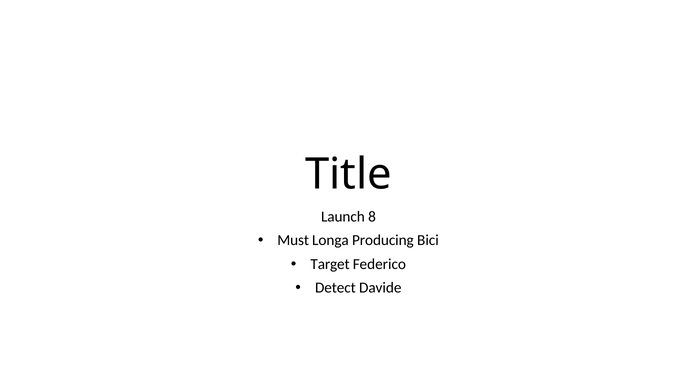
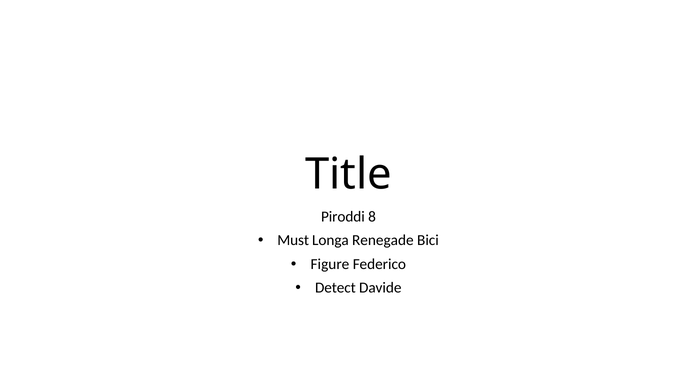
Launch: Launch -> Piroddi
Producing: Producing -> Renegade
Target: Target -> Figure
